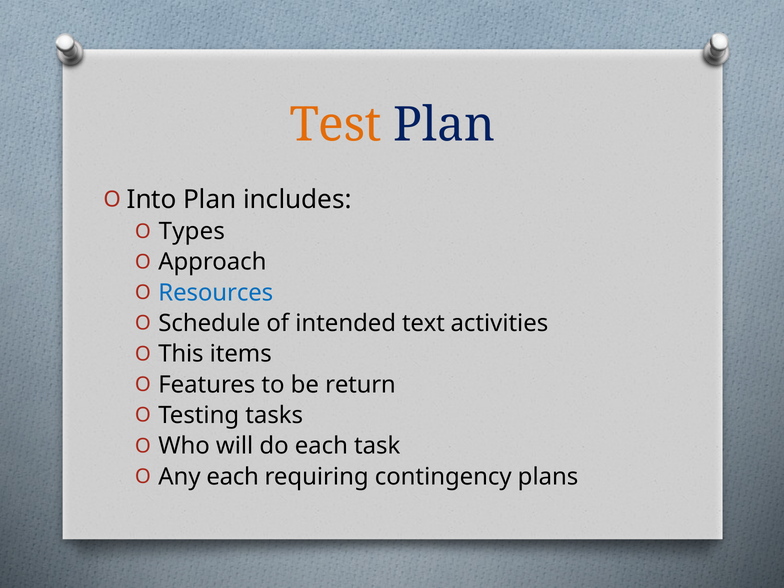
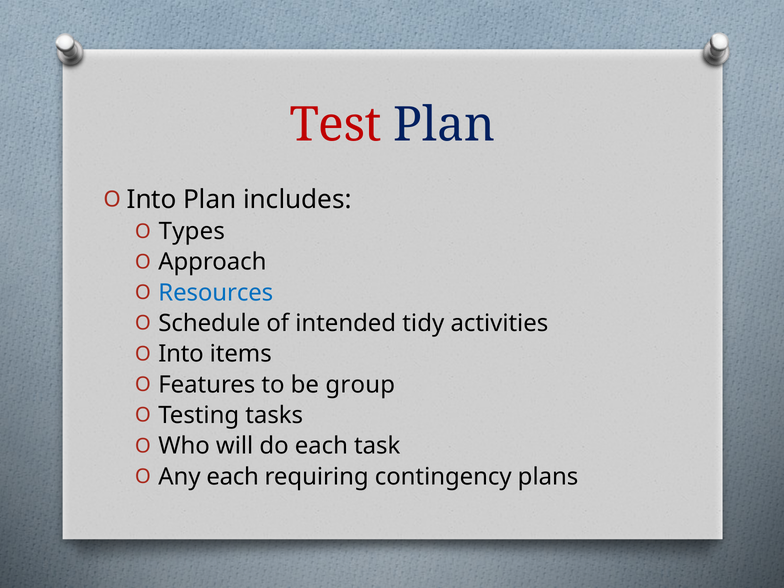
Test colour: orange -> red
text: text -> tidy
This at (181, 354): This -> Into
return: return -> group
